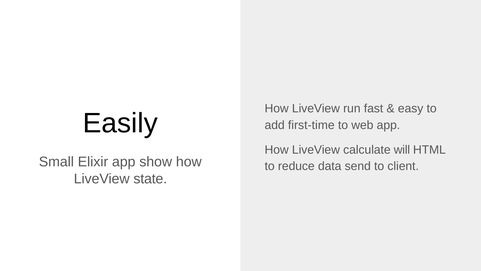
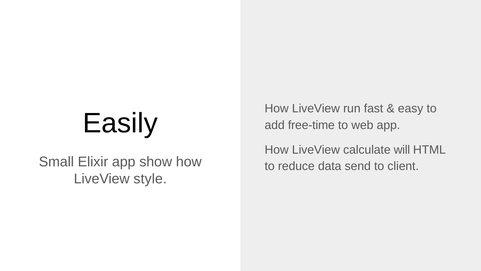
first-time: first-time -> free-time
state: state -> style
